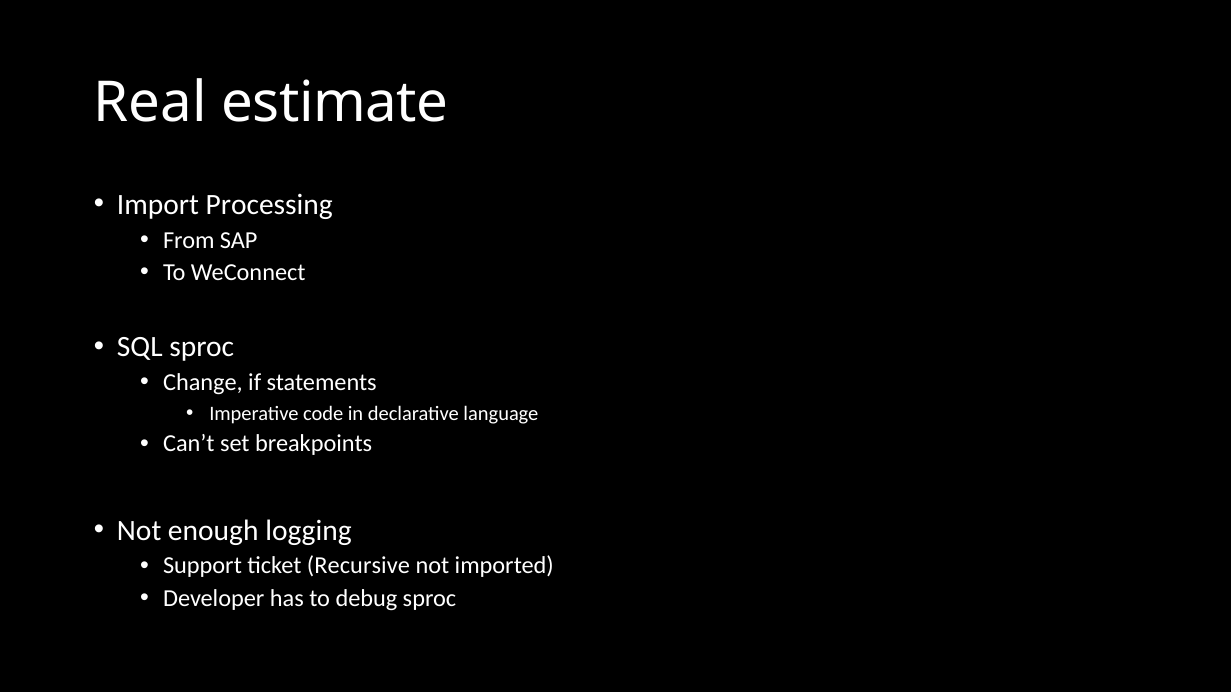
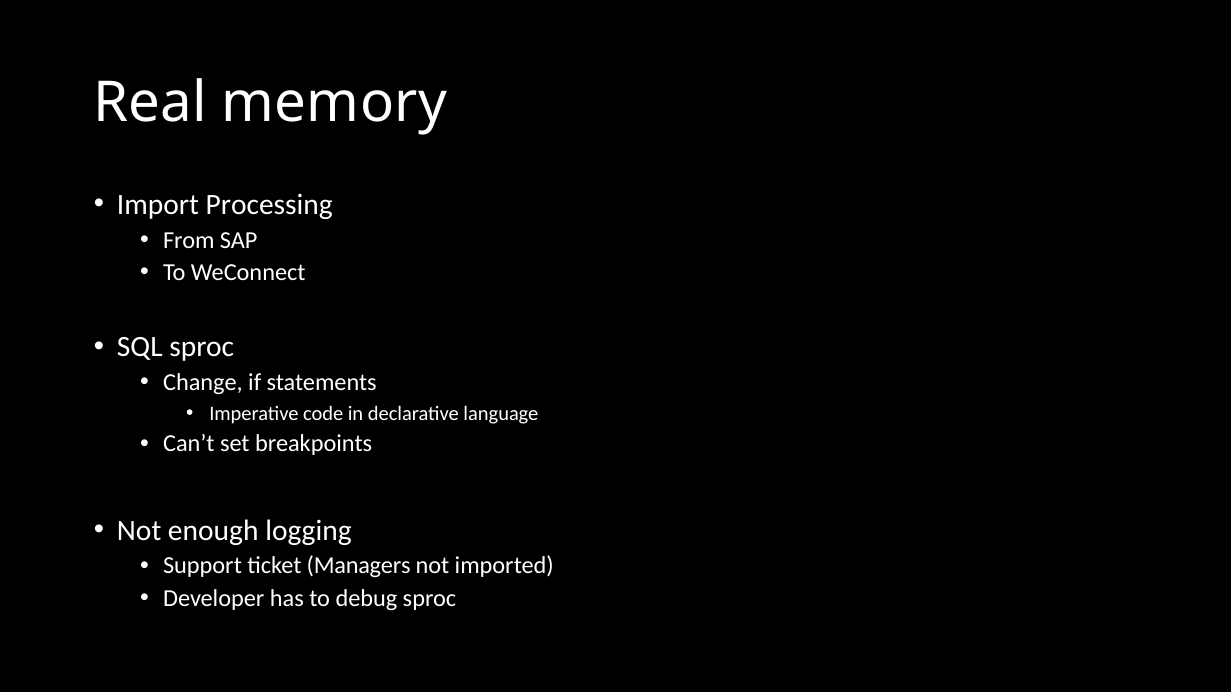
estimate: estimate -> memory
Recursive: Recursive -> Managers
